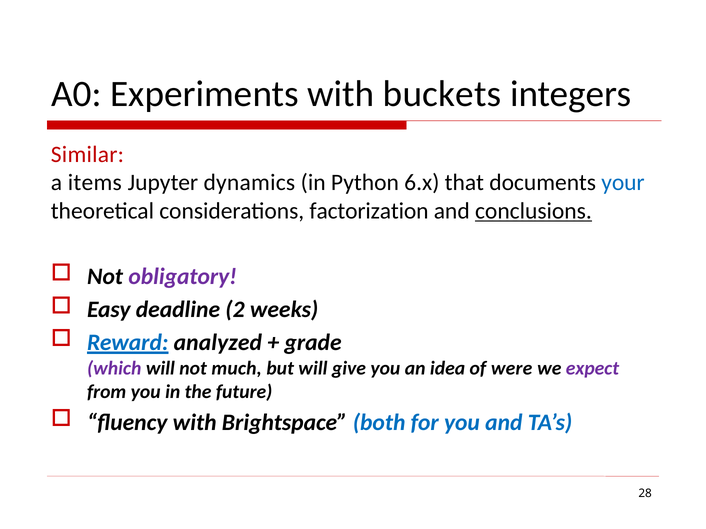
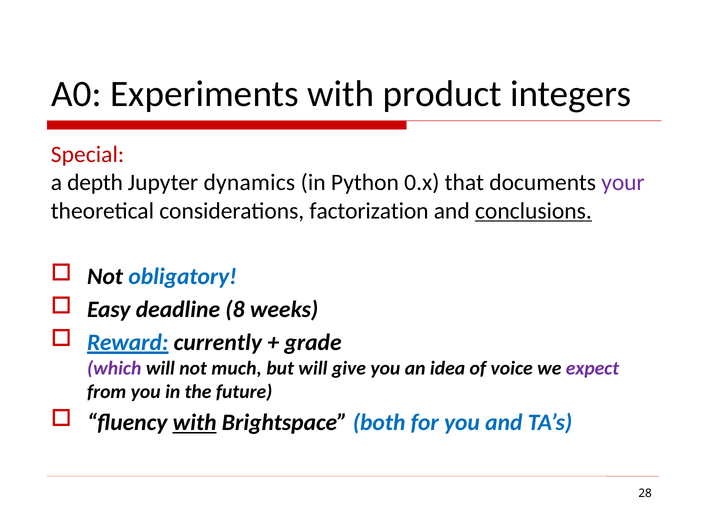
buckets: buckets -> product
Similar: Similar -> Special
items: items -> depth
6.x: 6.x -> 0.x
your colour: blue -> purple
obligatory colour: purple -> blue
2: 2 -> 8
analyzed: analyzed -> currently
were: were -> voice
with at (195, 423) underline: none -> present
